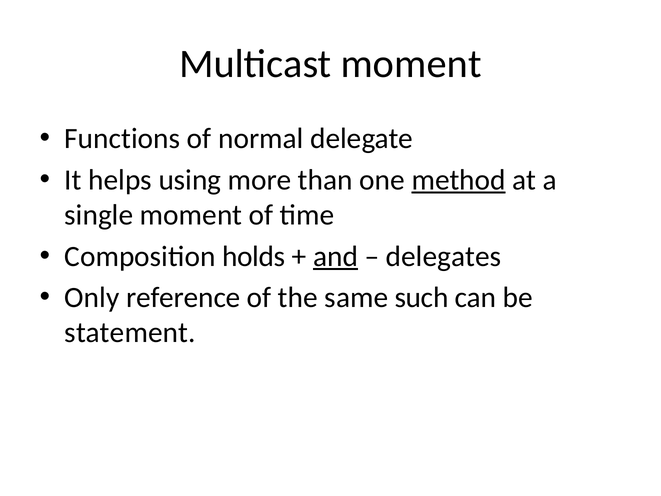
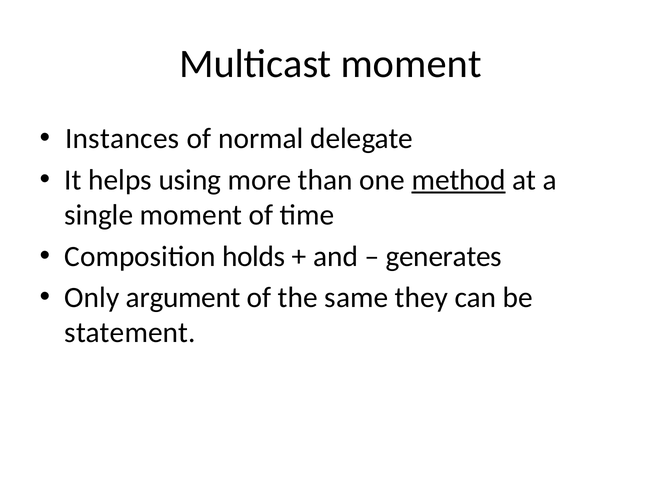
Functions: Functions -> Instances
and underline: present -> none
delegates: delegates -> generates
reference: reference -> argument
such: such -> they
